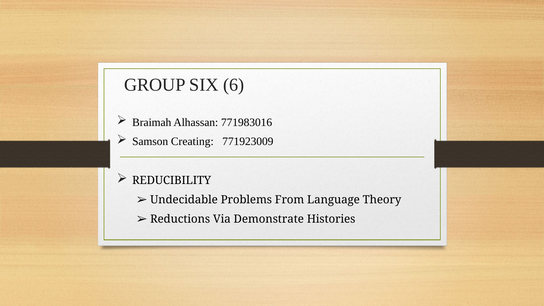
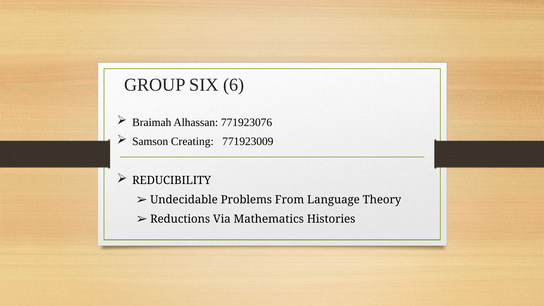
771983016: 771983016 -> 771923076
Demonstrate: Demonstrate -> Mathematics
